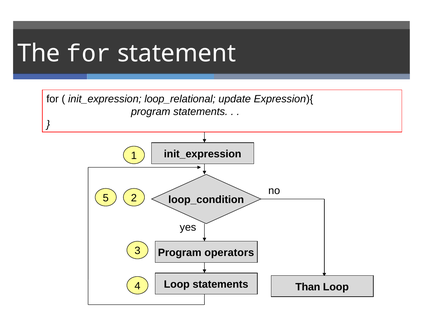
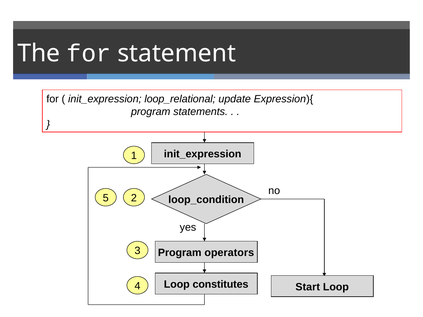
Loop statements: statements -> constitutes
Than: Than -> Start
